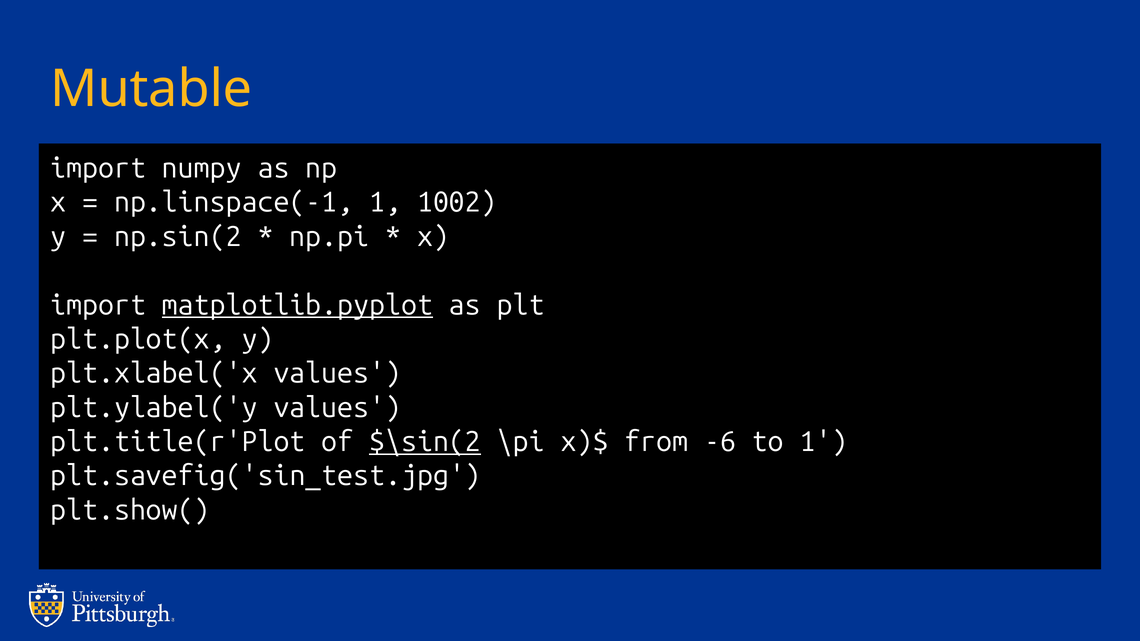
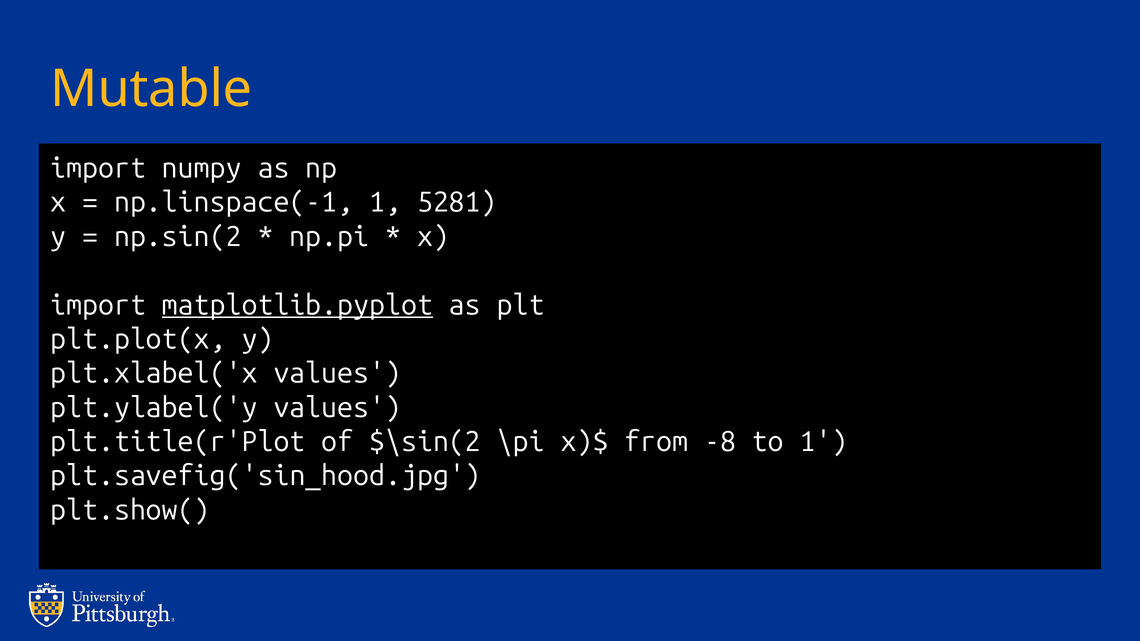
1002: 1002 -> 5281
$\sin(2 underline: present -> none
-6: -6 -> -8
plt.savefig('sin_test.jpg: plt.savefig('sin_test.jpg -> plt.savefig('sin_hood.jpg
